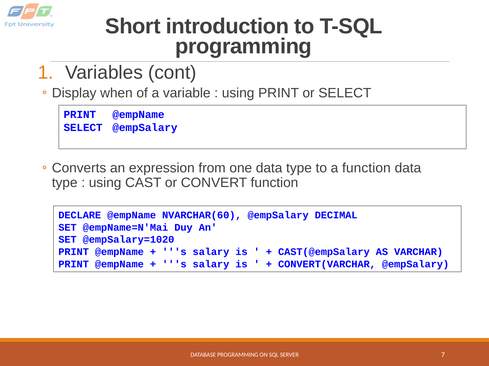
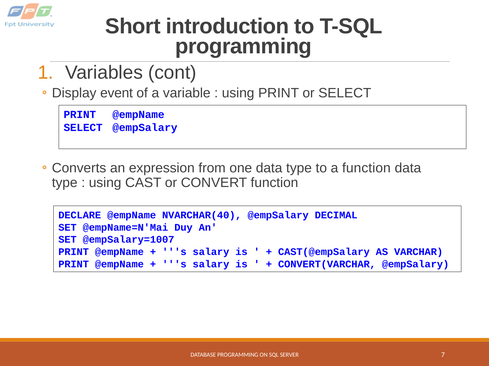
when: when -> event
NVARCHAR(60: NVARCHAR(60 -> NVARCHAR(40
@empSalary=1020: @empSalary=1020 -> @empSalary=1007
